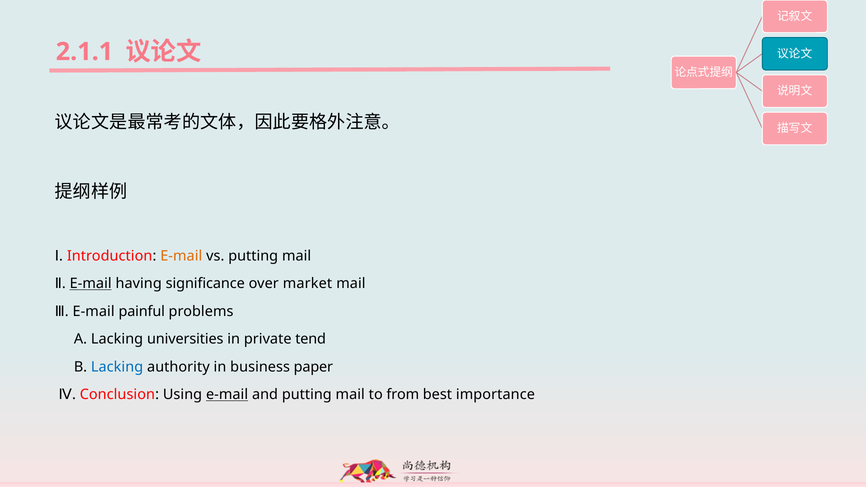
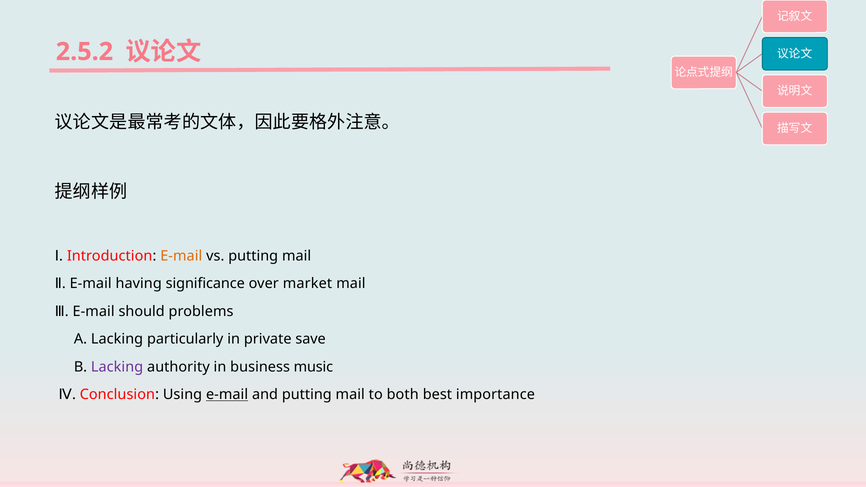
2.1.1: 2.1.1 -> 2.5.2
E-mail at (91, 284) underline: present -> none
painful: painful -> should
universities: universities -> particularly
tend: tend -> save
Lacking at (117, 367) colour: blue -> purple
paper: paper -> music
from: from -> both
